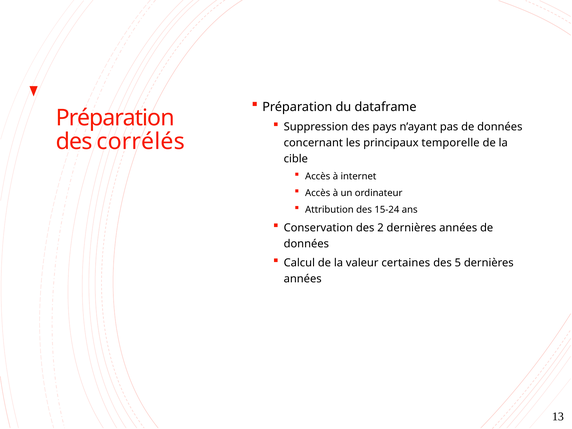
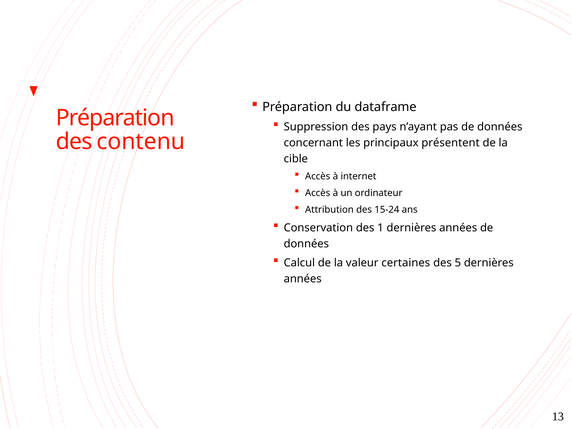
corrélés: corrélés -> contenu
temporelle: temporelle -> présentent
2: 2 -> 1
